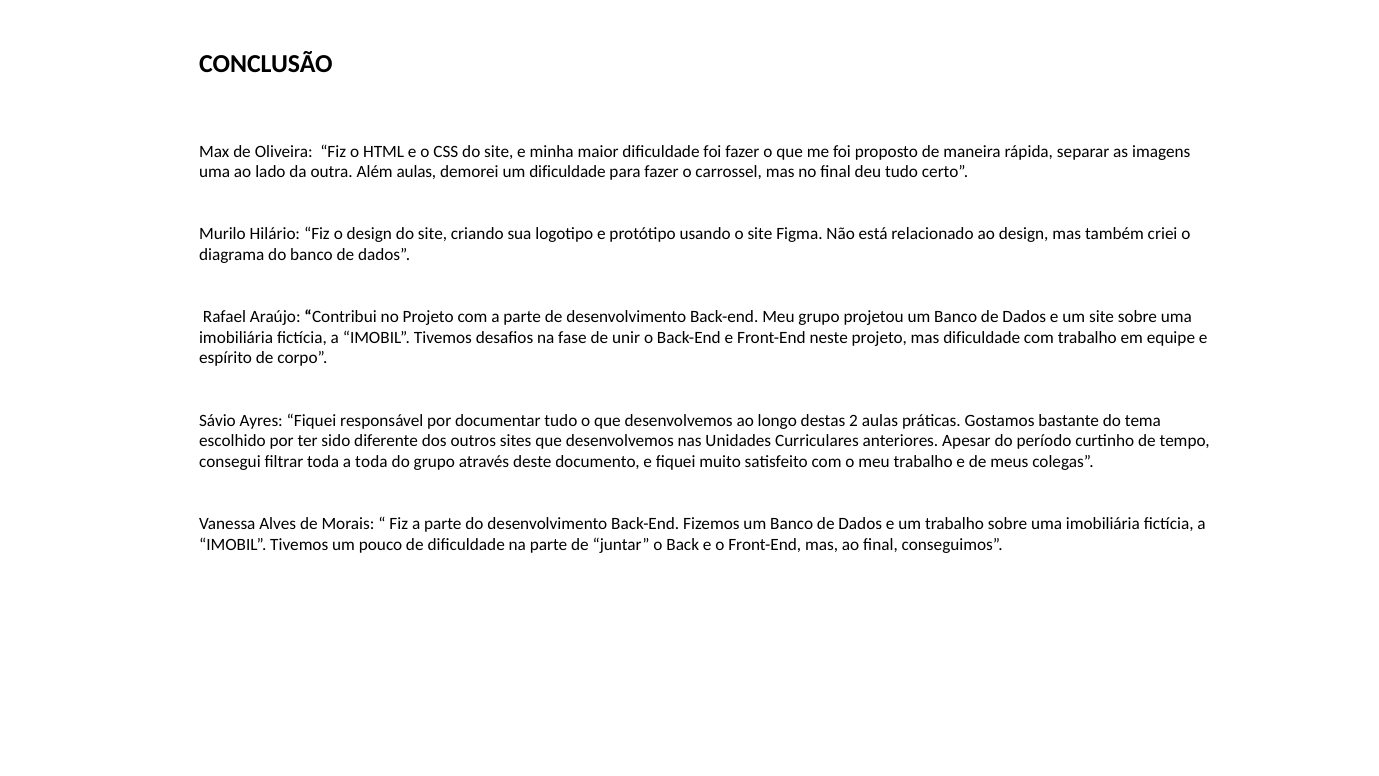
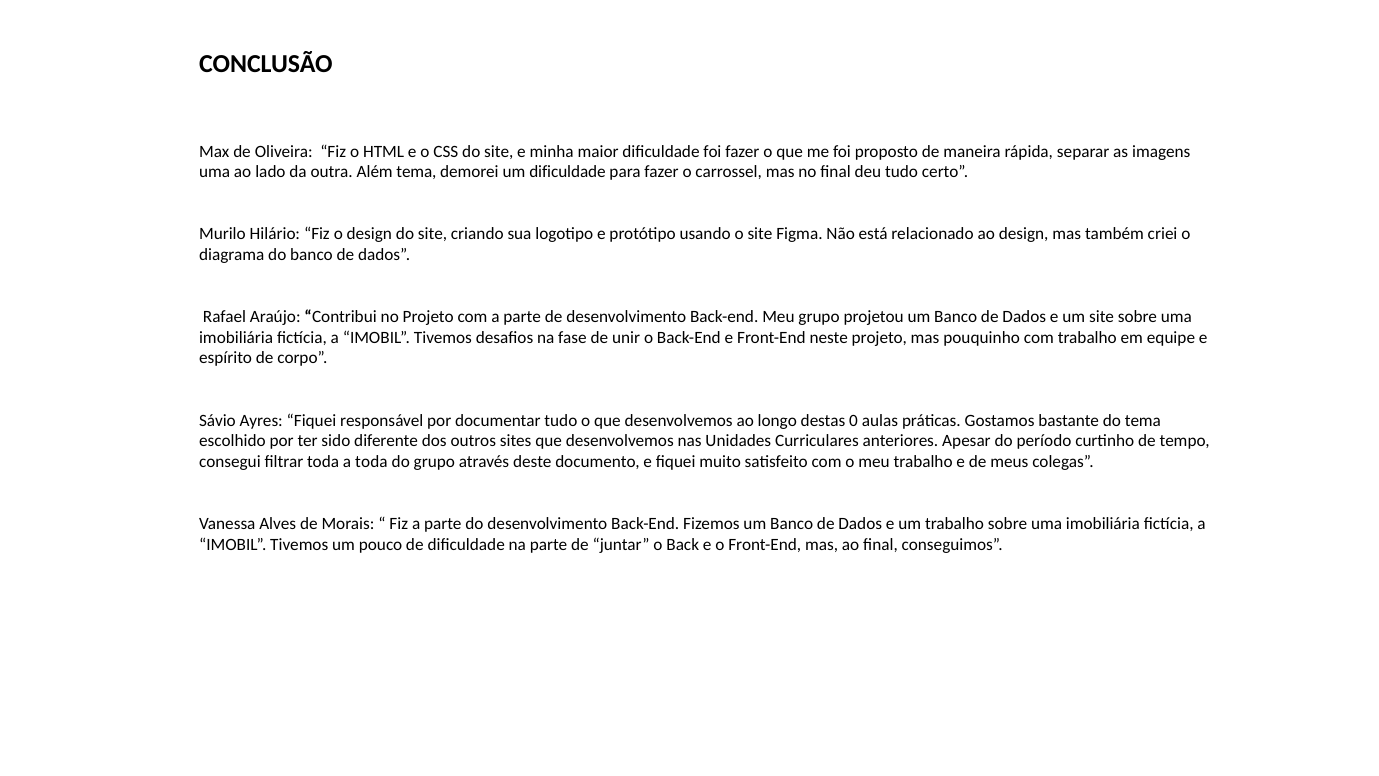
Além aulas: aulas -> tema
mas dificuldade: dificuldade -> pouquinho
2: 2 -> 0
